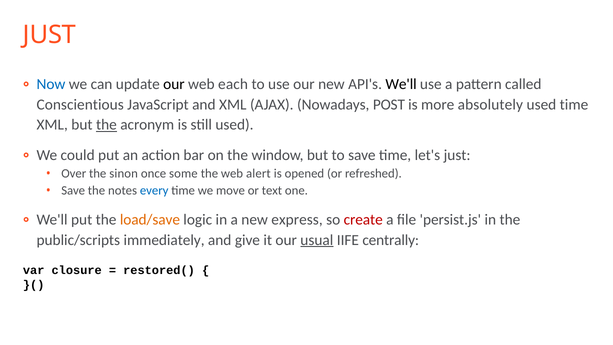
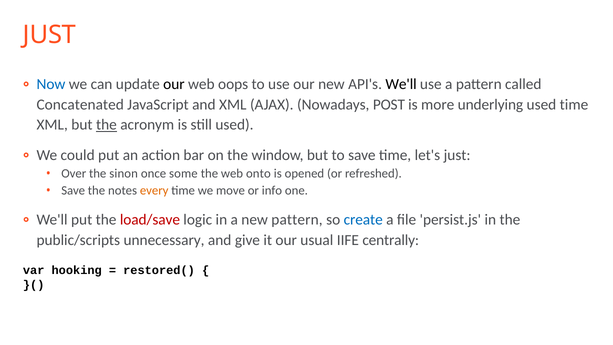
each: each -> oops
Conscientious: Conscientious -> Concatenated
absolutely: absolutely -> underlying
alert: alert -> onto
every colour: blue -> orange
text: text -> info
load/save colour: orange -> red
new express: express -> pattern
create colour: red -> blue
immediately: immediately -> unnecessary
usual underline: present -> none
closure: closure -> hooking
